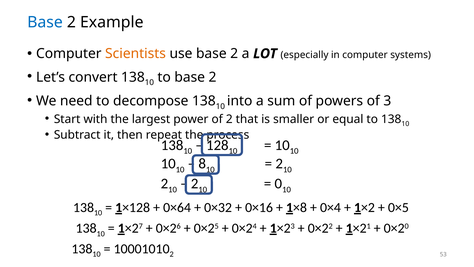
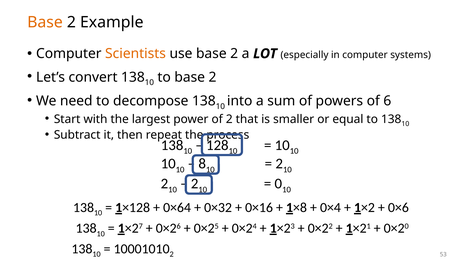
Base at (45, 22) colour: blue -> orange
3: 3 -> 6
0×5: 0×5 -> 0×6
